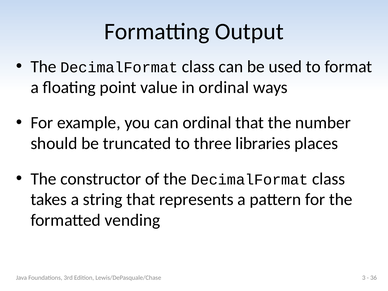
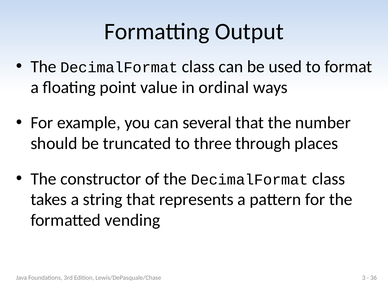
can ordinal: ordinal -> several
libraries: libraries -> through
